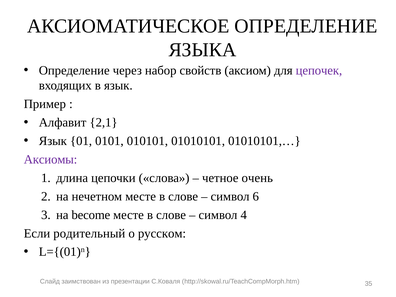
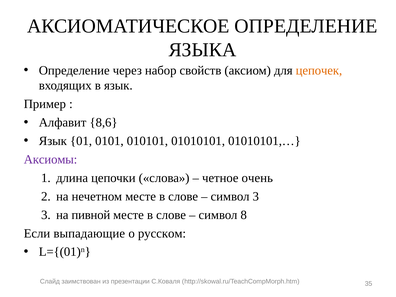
цепочек colour: purple -> orange
2,1: 2,1 -> 8,6
символ 6: 6 -> 3
become: become -> пивной
4: 4 -> 8
родительный: родительный -> выпадающие
